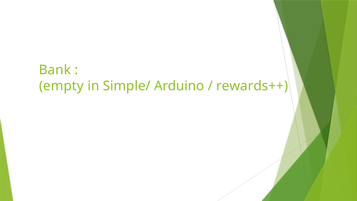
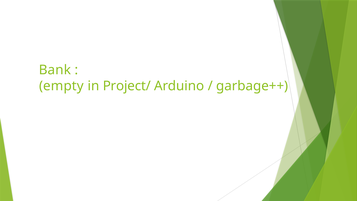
Simple/: Simple/ -> Project/
rewards++: rewards++ -> garbage++
